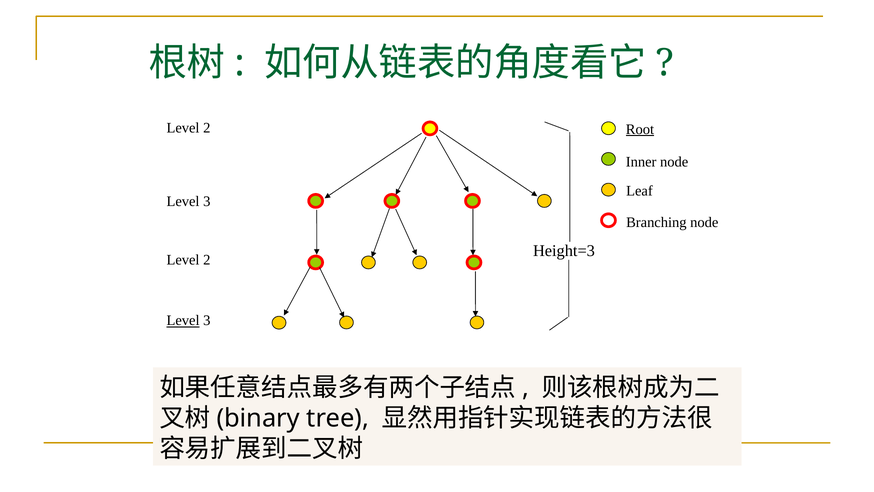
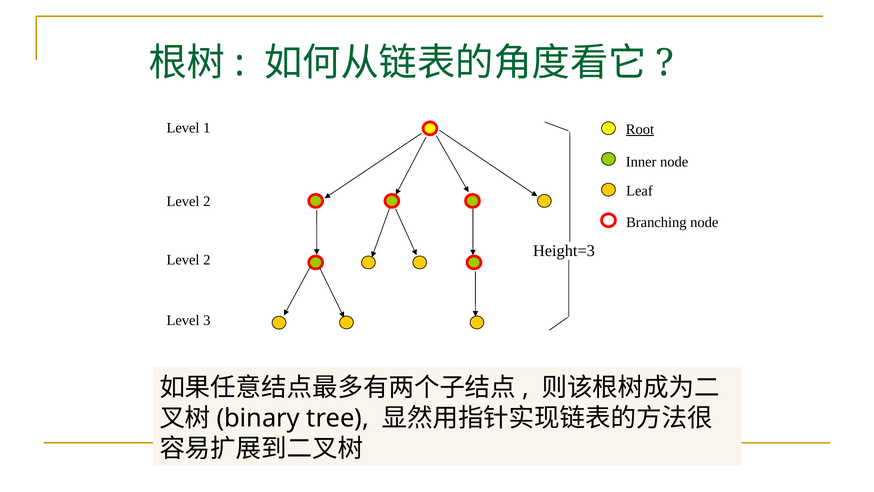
2 at (207, 128): 2 -> 1
3 at (207, 201): 3 -> 2
Level at (183, 320) underline: present -> none
